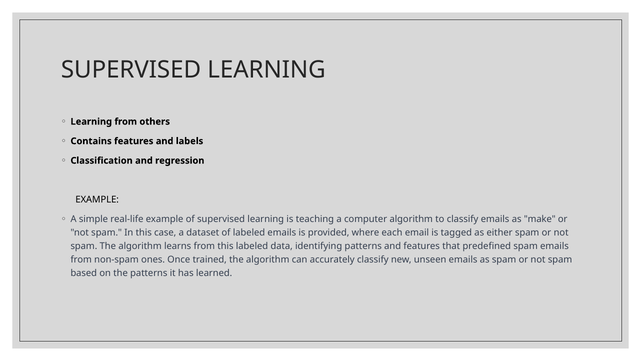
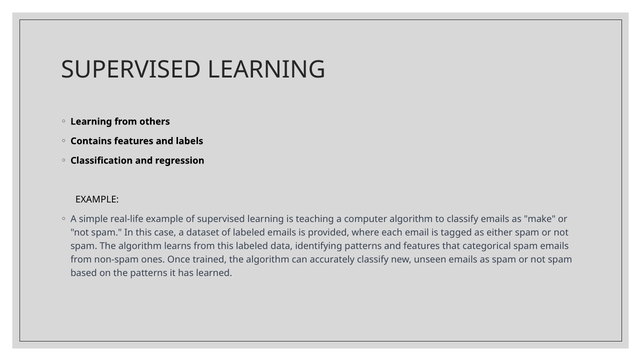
predefined: predefined -> categorical
